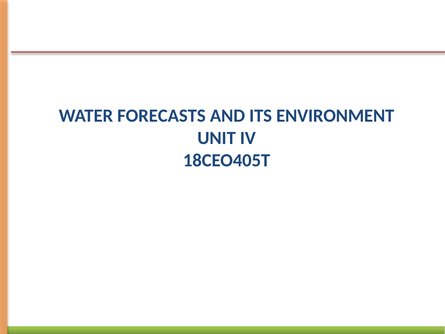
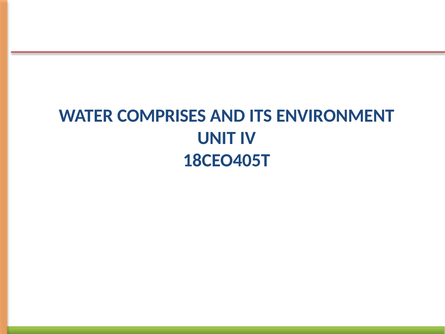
FORECASTS: FORECASTS -> COMPRISES
